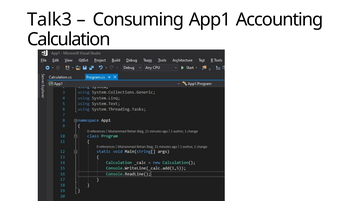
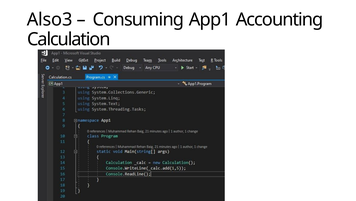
Talk3: Talk3 -> Also3
